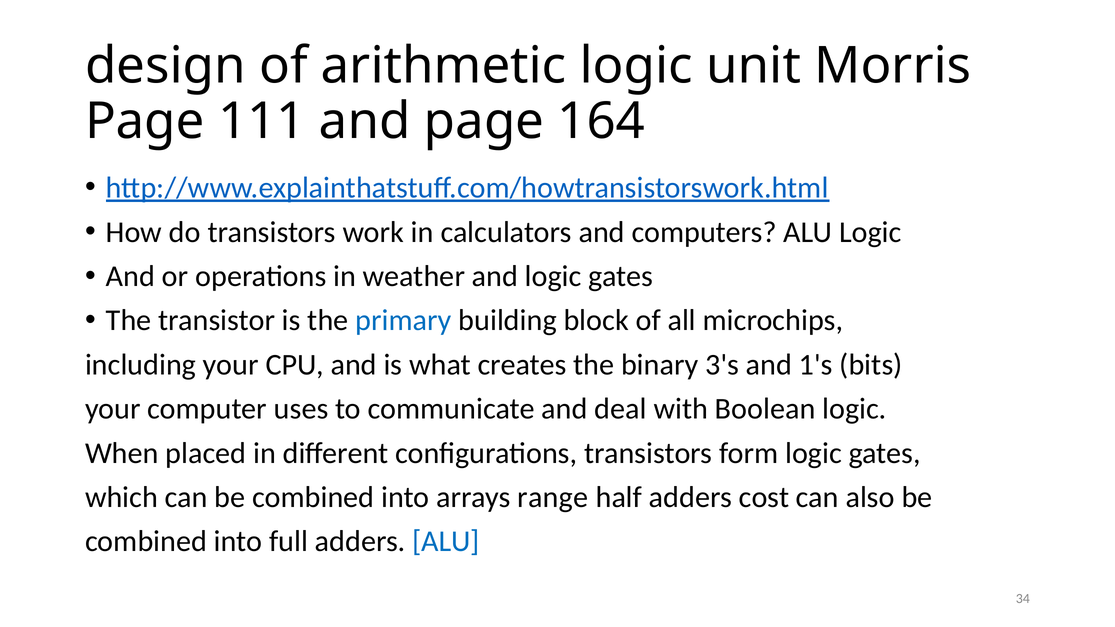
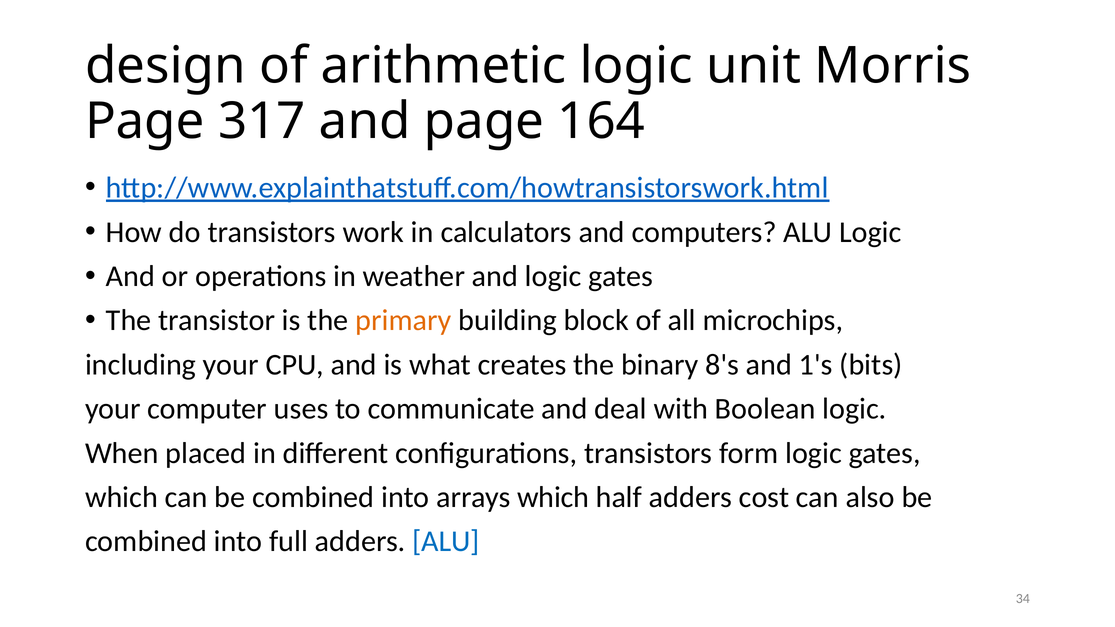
111: 111 -> 317
primary colour: blue -> orange
3's: 3's -> 8's
arrays range: range -> which
